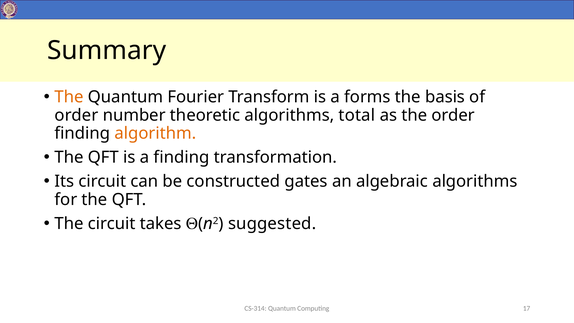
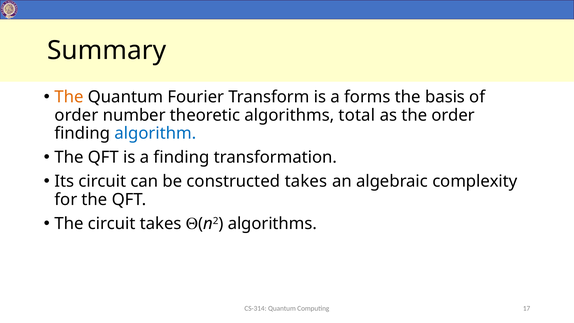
algorithm colour: orange -> blue
constructed gates: gates -> takes
algebraic algorithms: algorithms -> complexity
suggested at (272, 224): suggested -> algorithms
